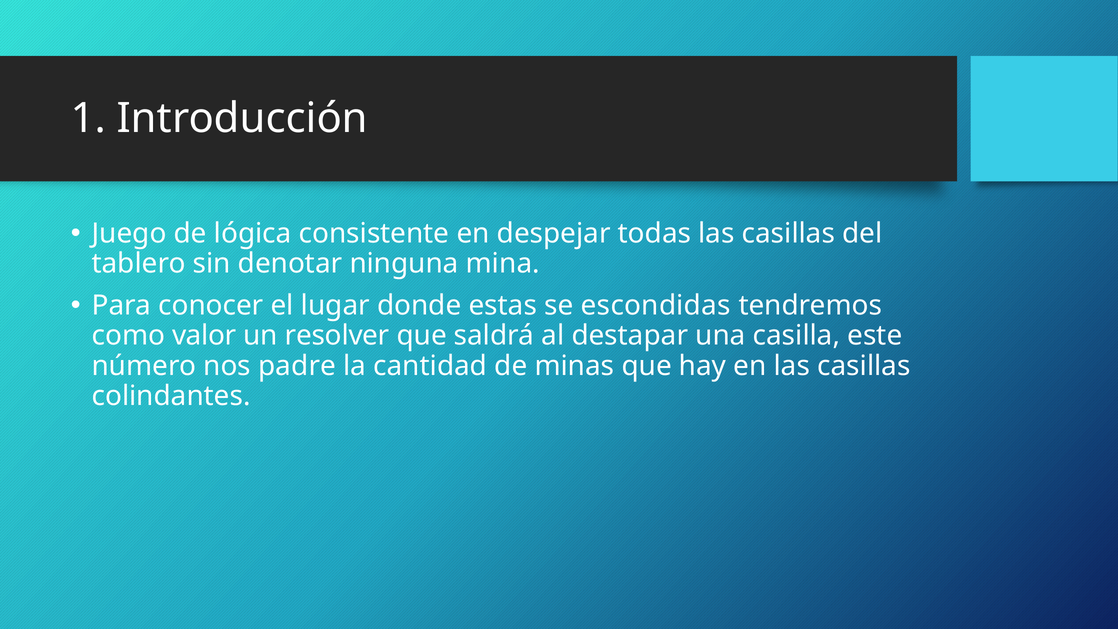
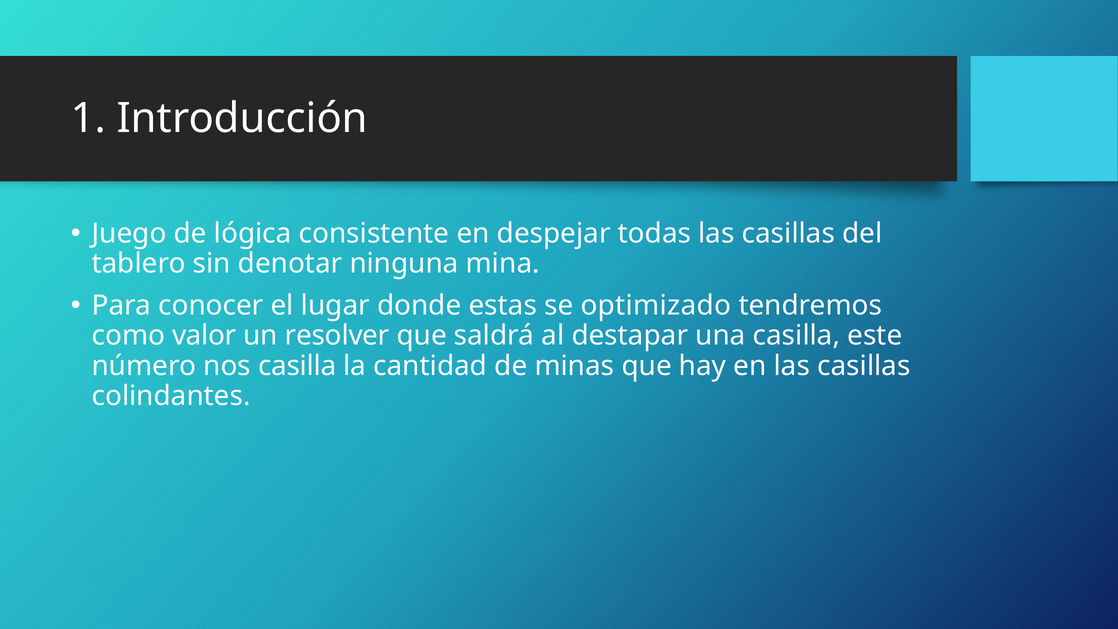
escondidas: escondidas -> optimizado
nos padre: padre -> casilla
